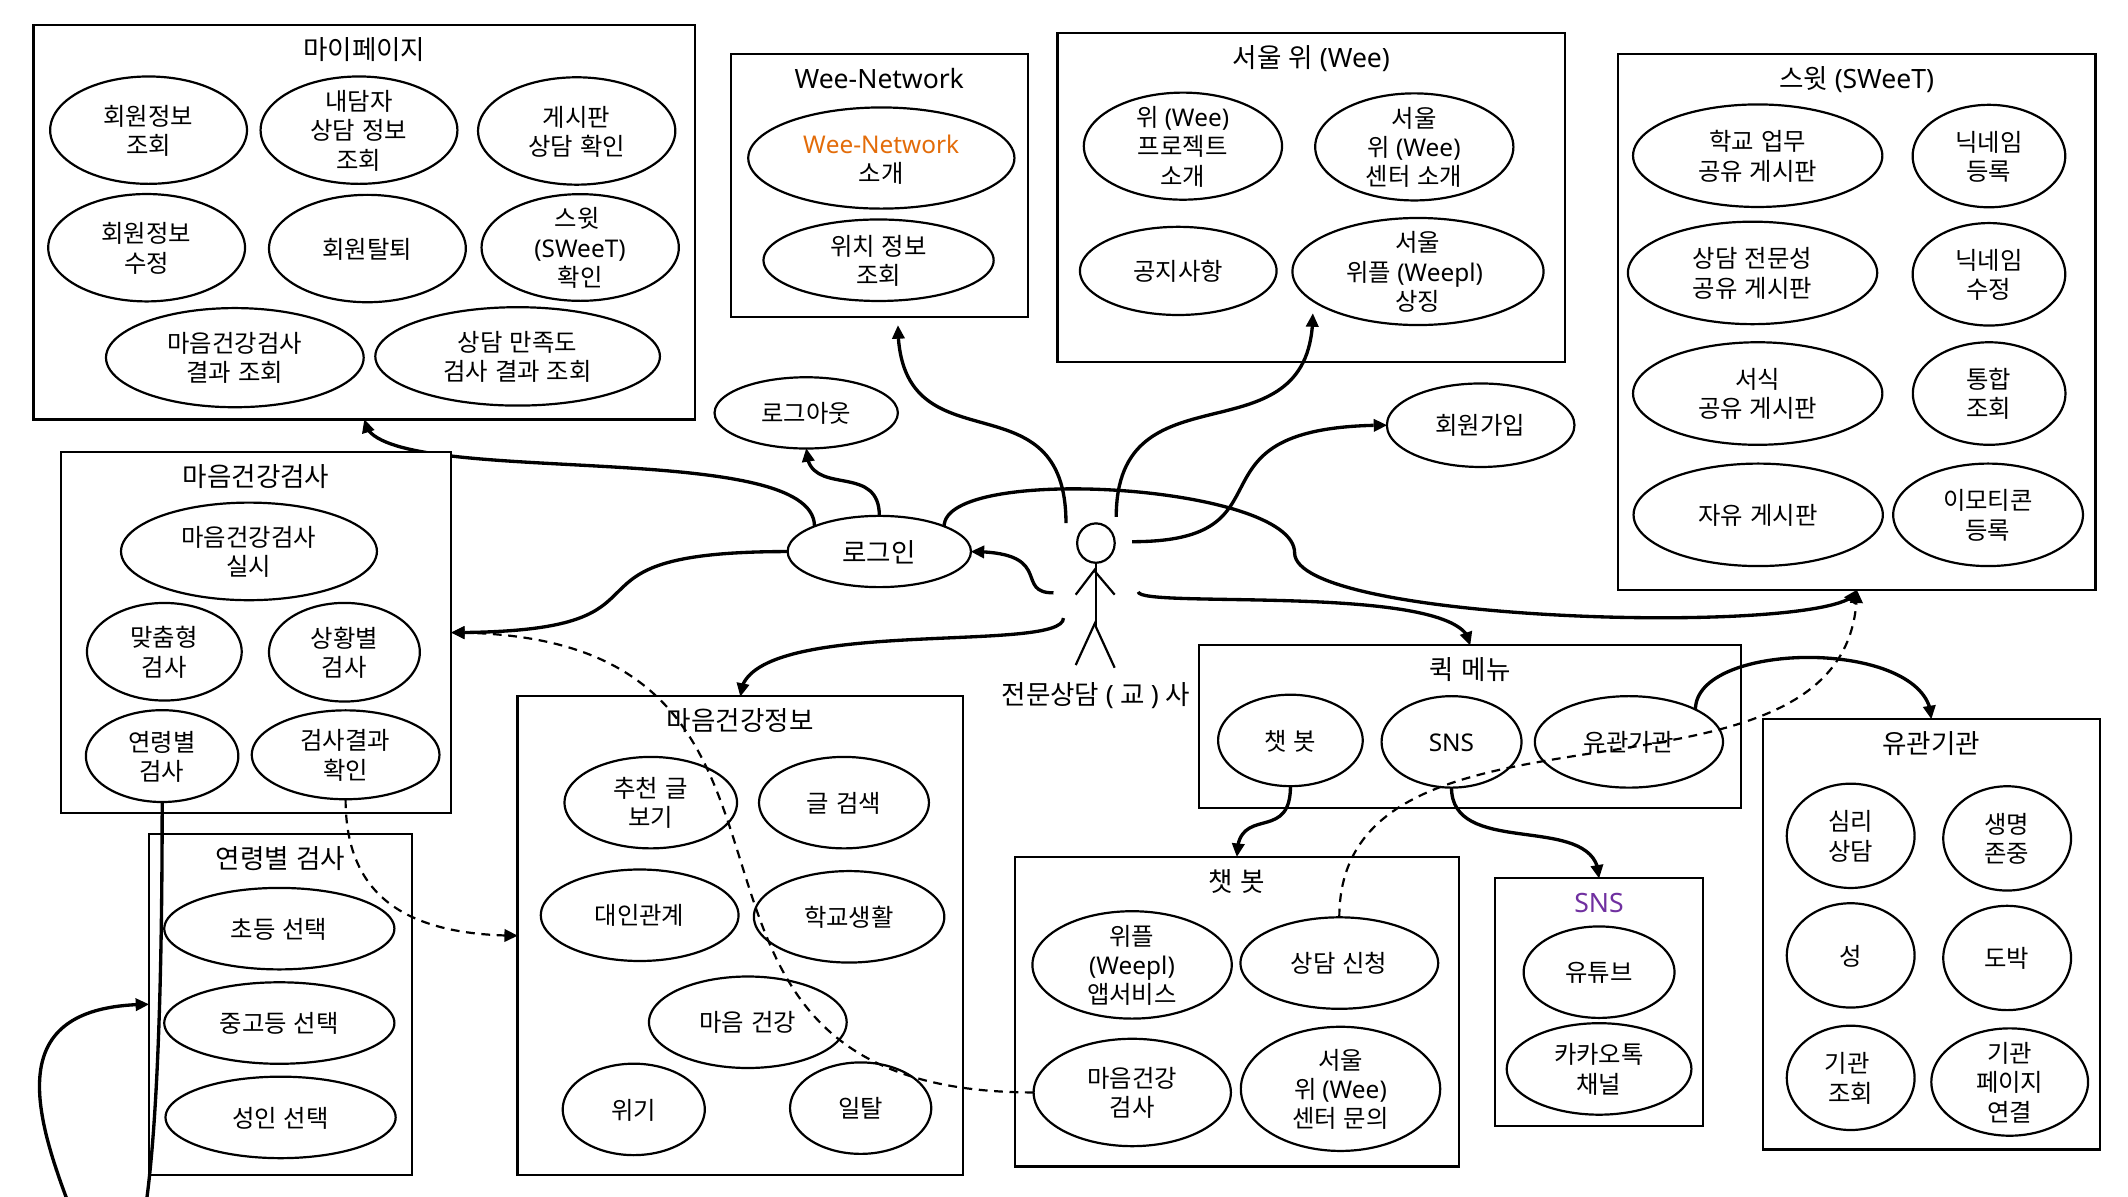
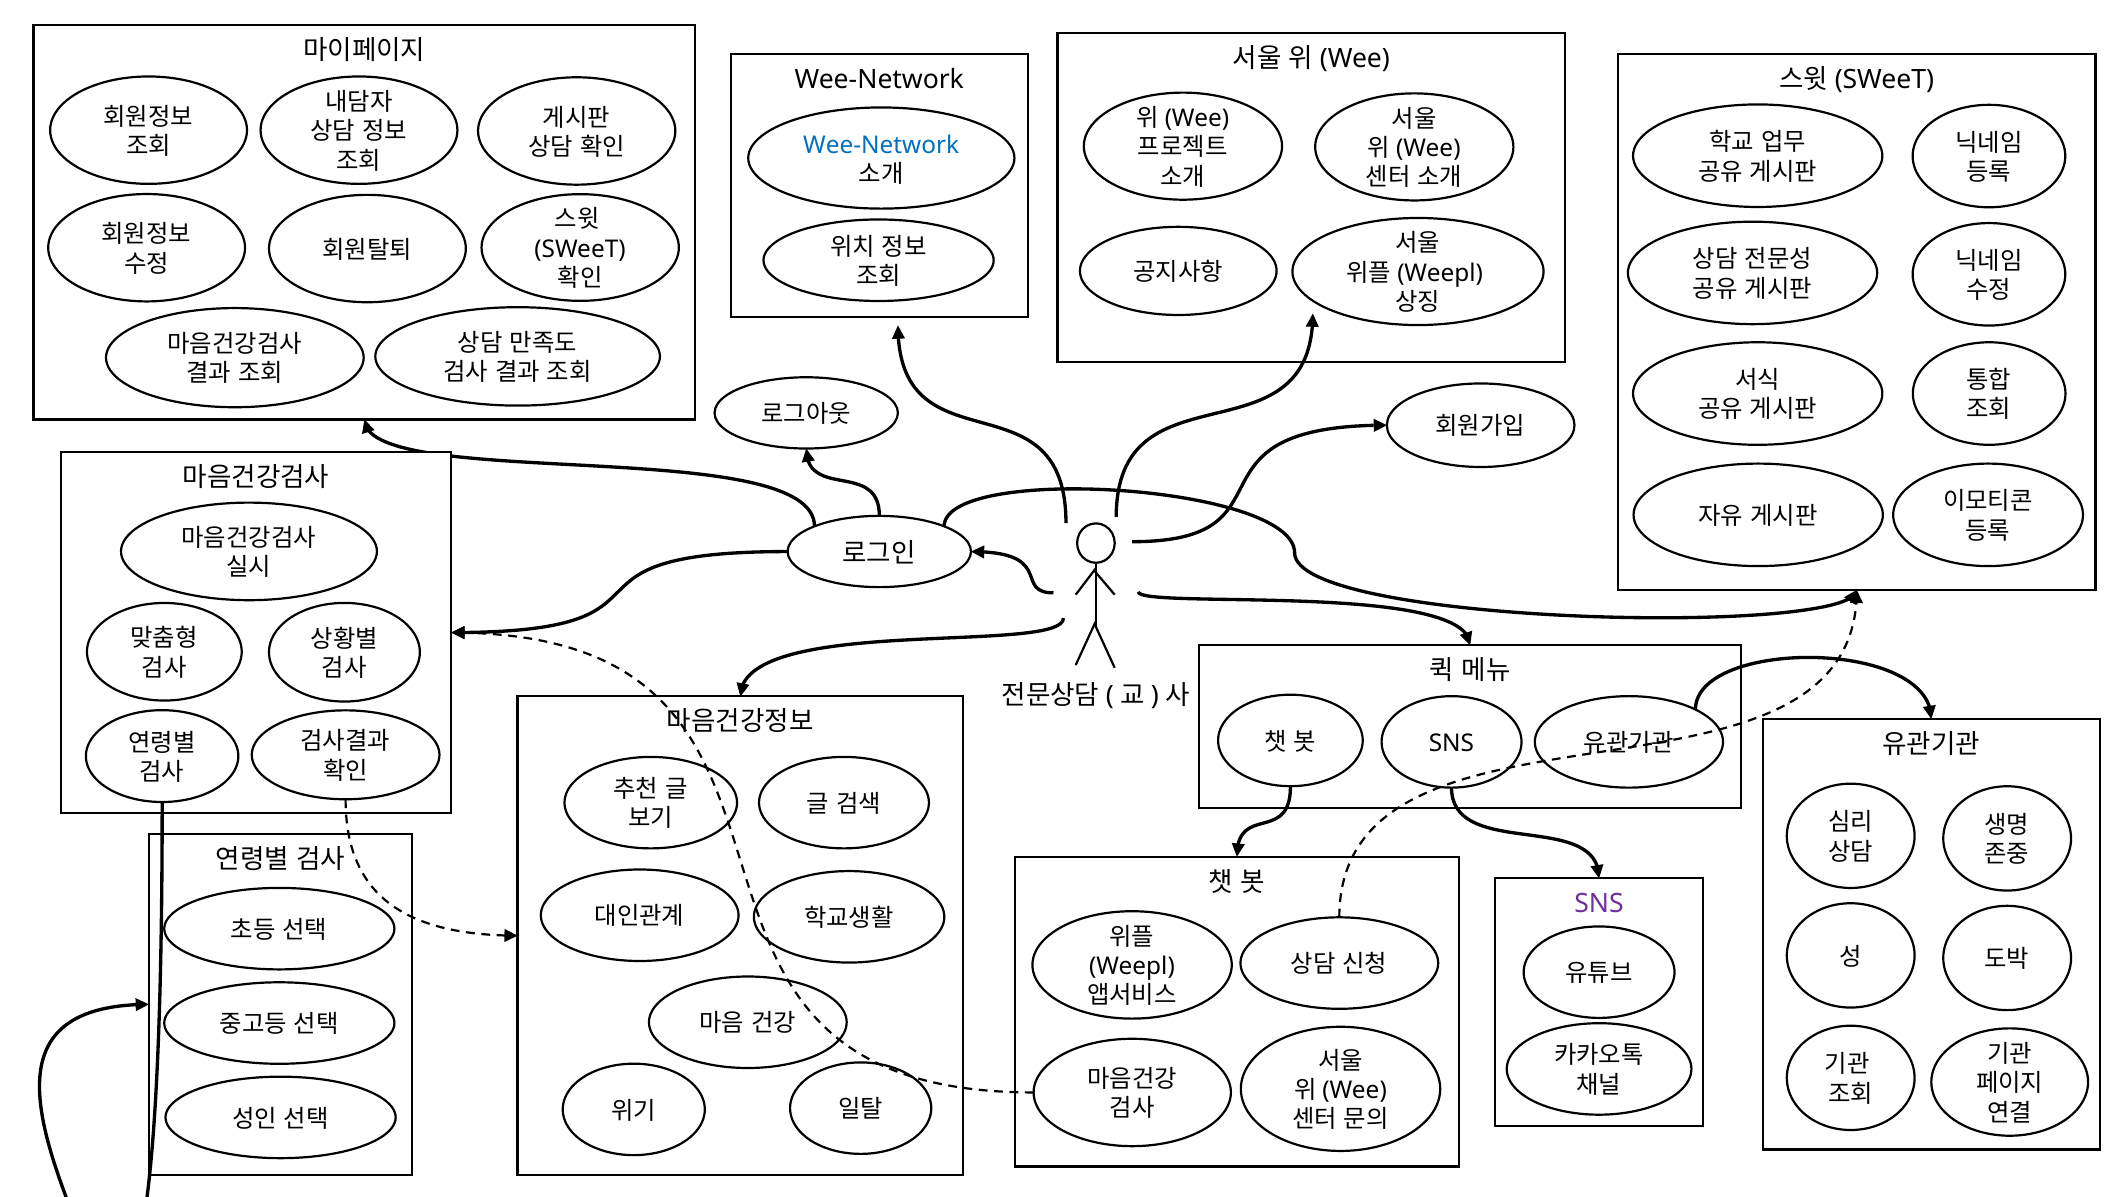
Wee-Network at (881, 145) colour: orange -> blue
